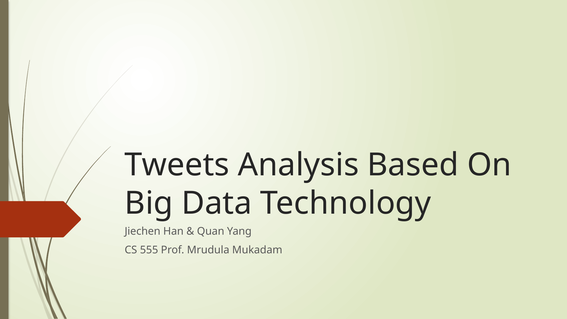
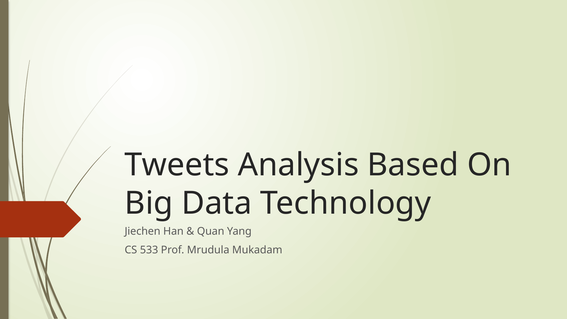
555: 555 -> 533
